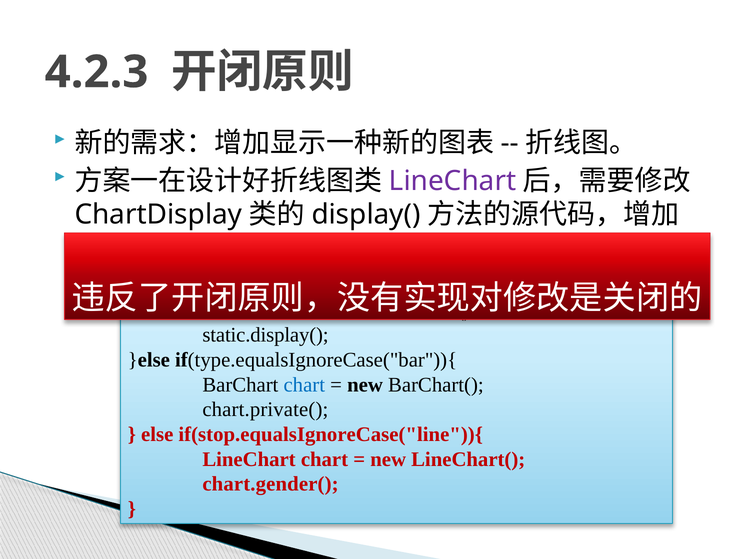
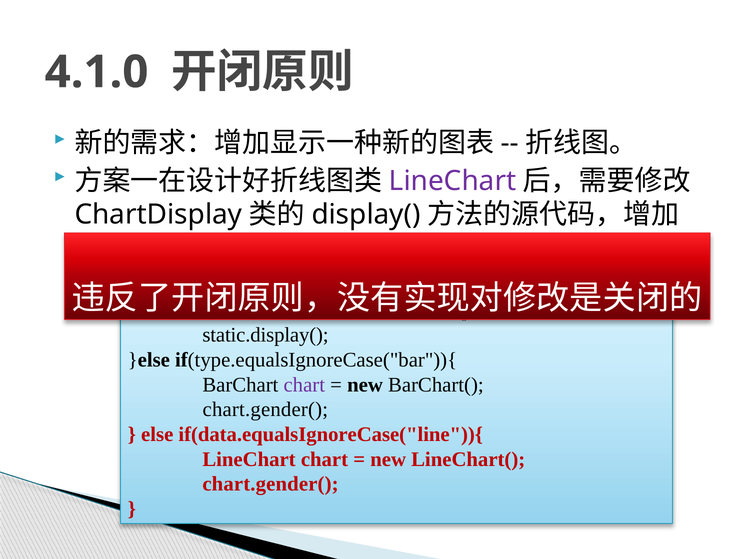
4.2.3: 4.2.3 -> 4.1.0
chart at (304, 385) colour: blue -> purple
chart.private( at (265, 410): chart.private( -> chart.gender(
if(stop.equalsIgnoreCase("line")){: if(stop.equalsIgnoreCase("line")){ -> if(data.equalsIgnoreCase("line")){
